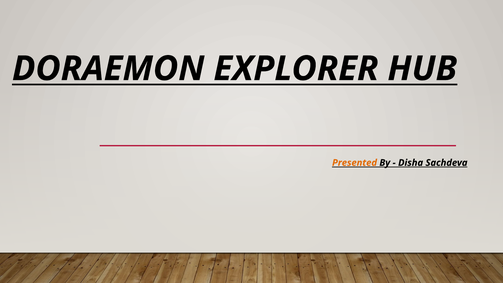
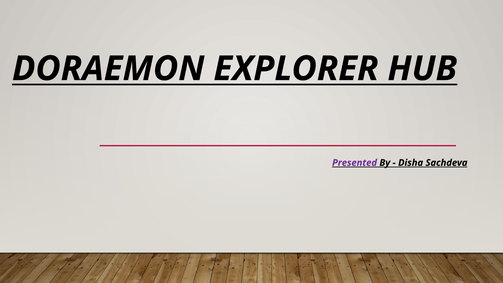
Presented colour: orange -> purple
